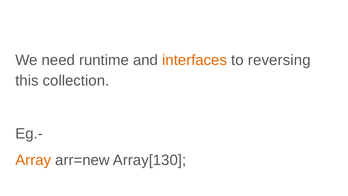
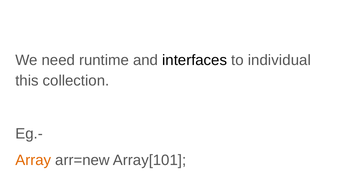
interfaces colour: orange -> black
reversing: reversing -> individual
Array[130: Array[130 -> Array[101
